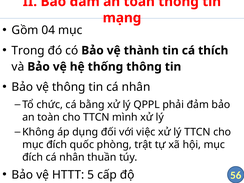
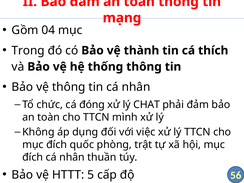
bằng: bằng -> đóng
QPPL: QPPL -> CHAT
